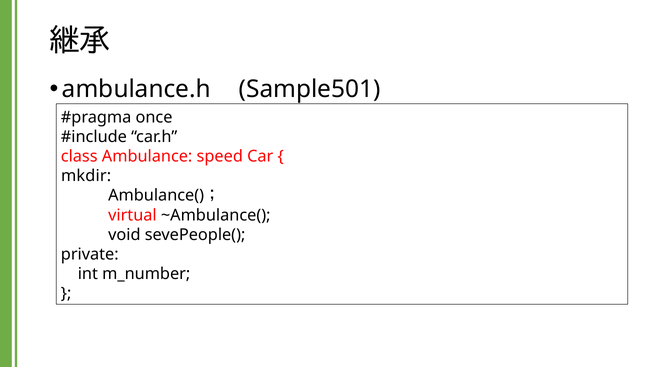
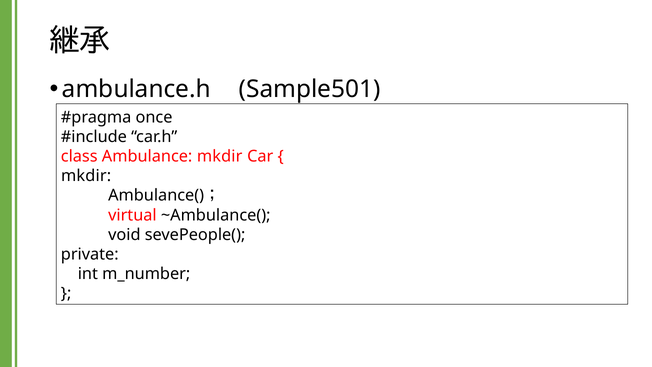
Ambulance speed: speed -> mkdir
